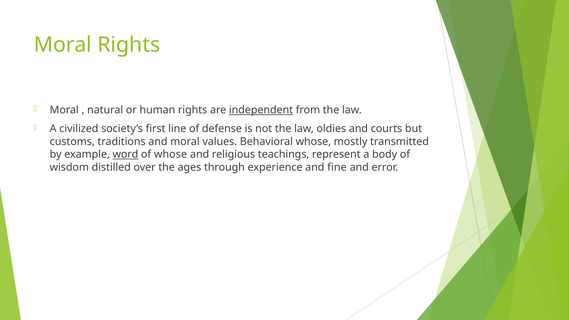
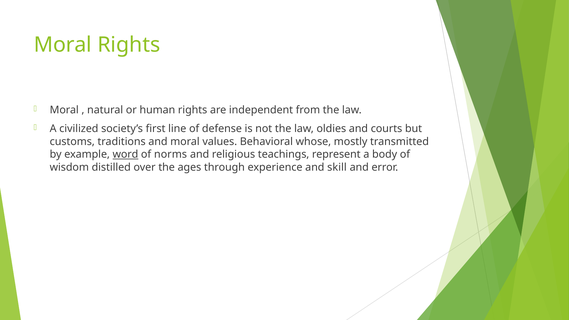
independent underline: present -> none
of whose: whose -> norms
fine: fine -> skill
